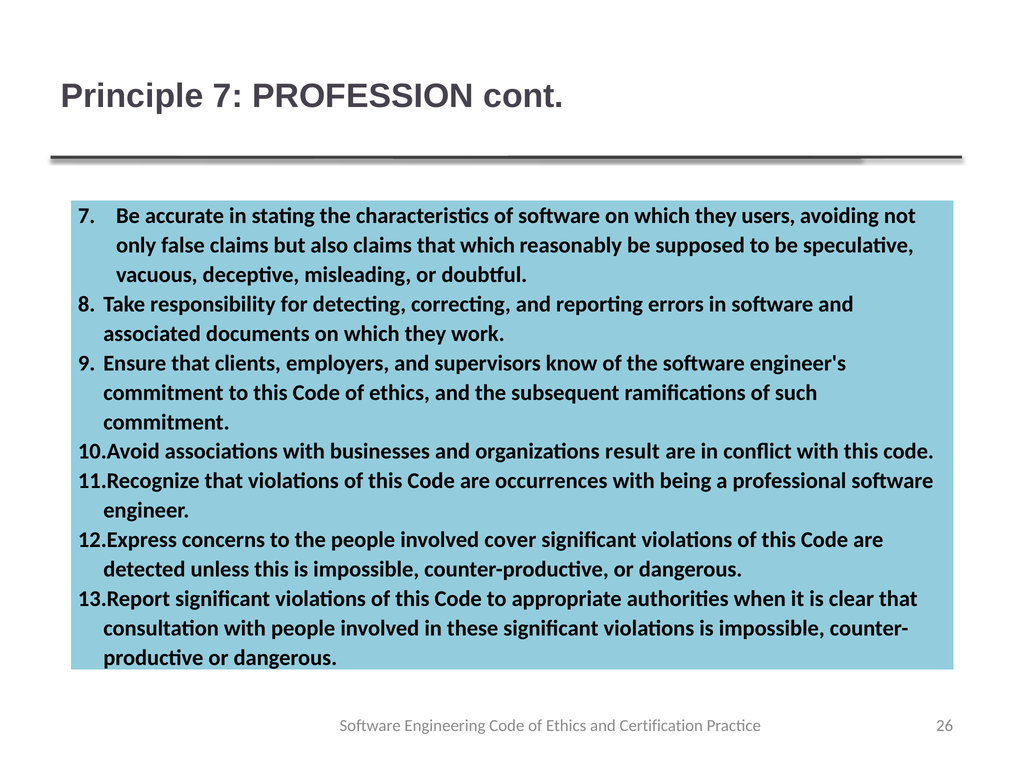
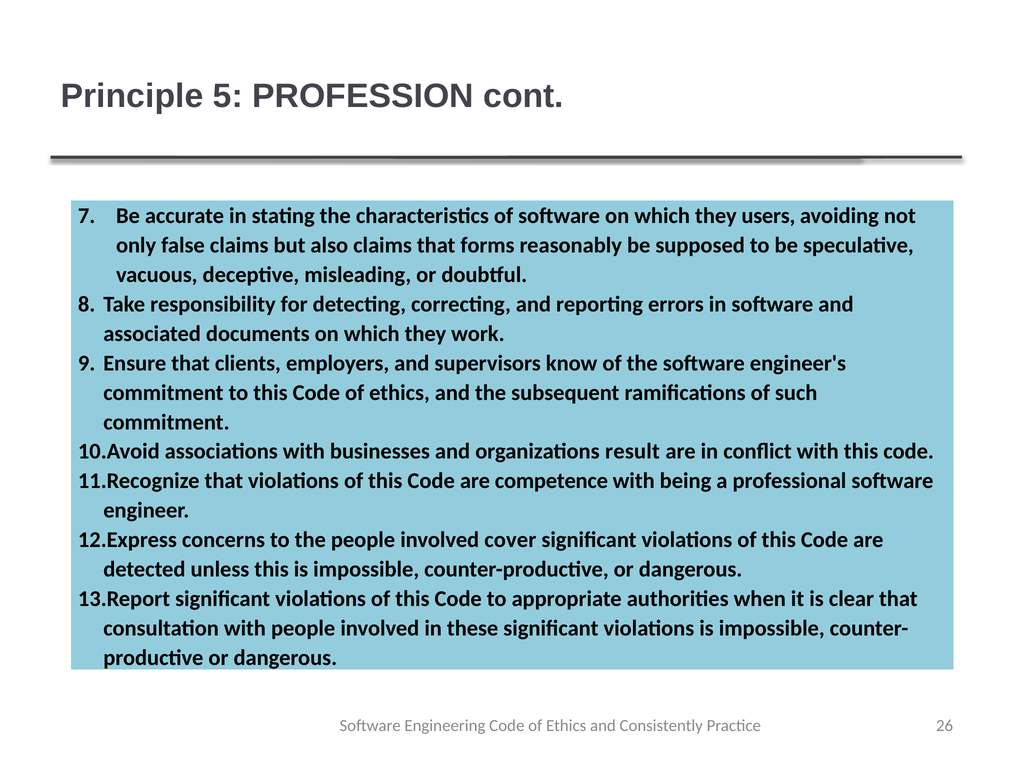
Principle 7: 7 -> 5
that which: which -> forms
occurrences: occurrences -> competence
Certification: Certification -> Consistently
